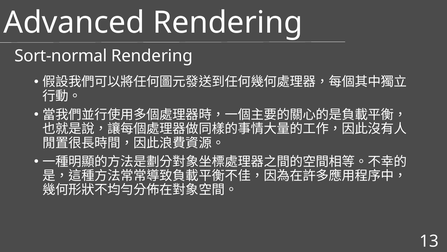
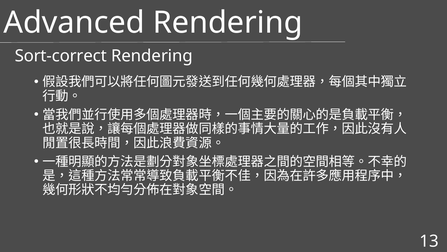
Sort-normal: Sort-normal -> Sort-correct
